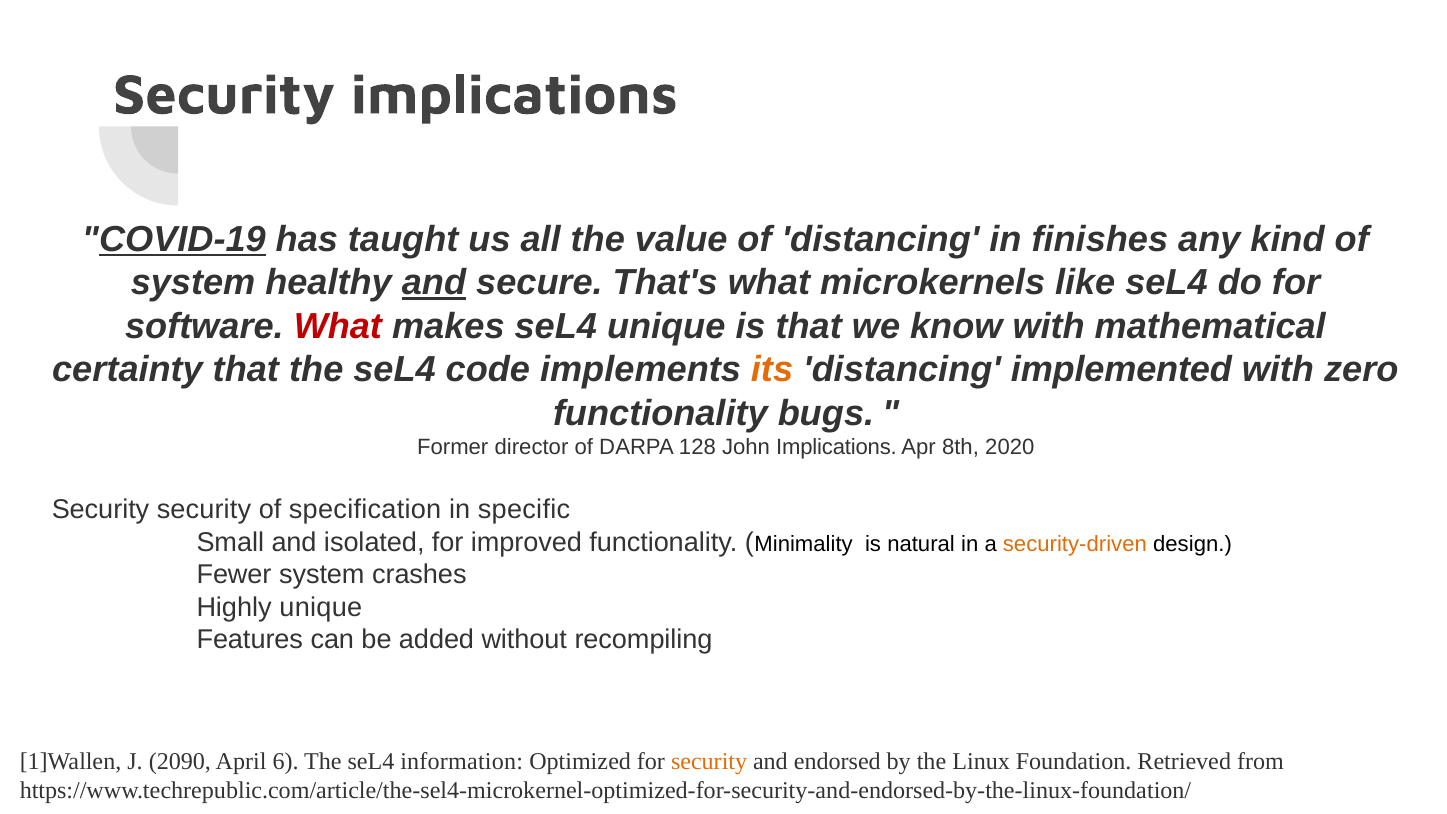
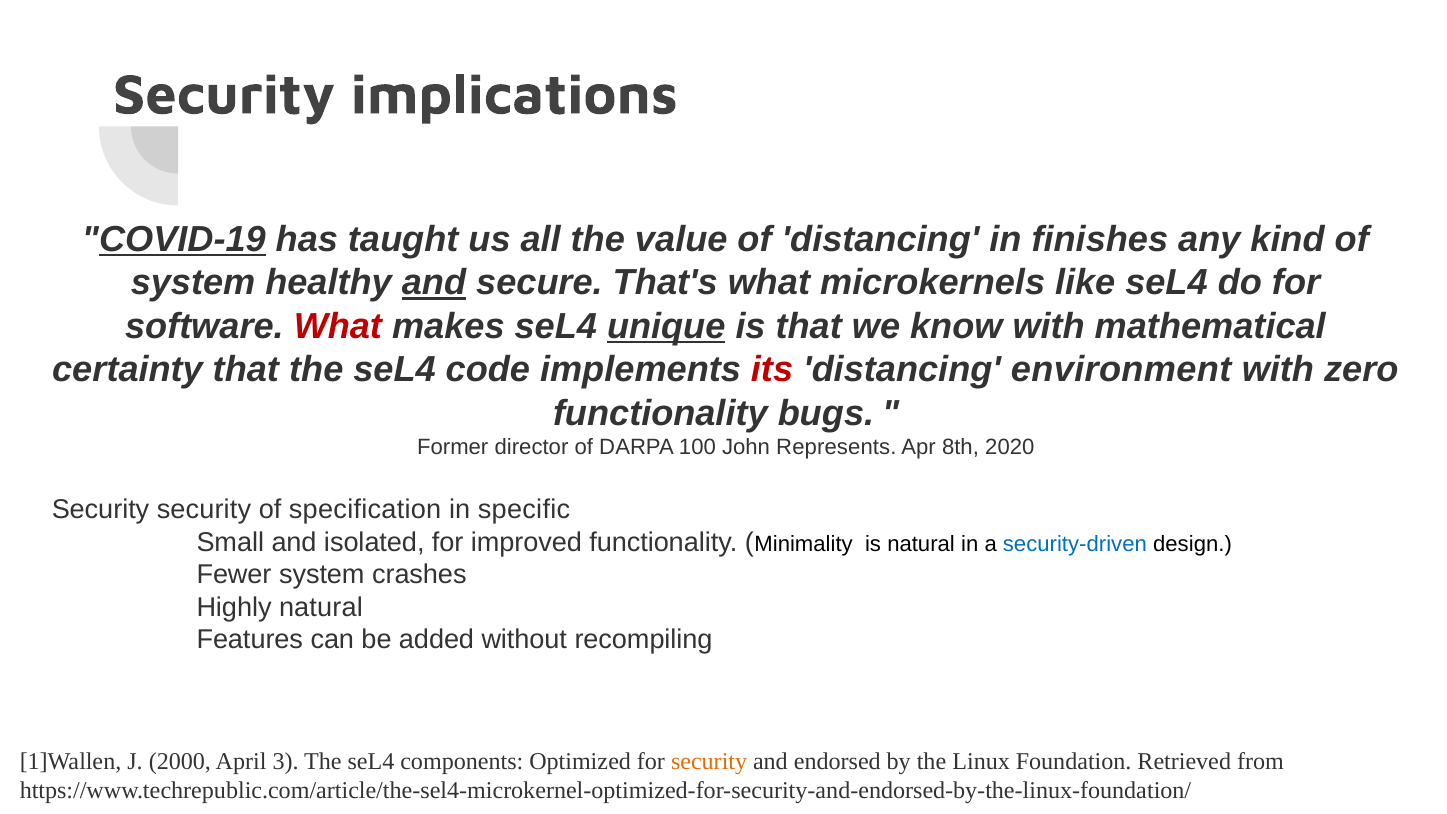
unique at (666, 326) underline: none -> present
its colour: orange -> red
implemented: implemented -> environment
128: 128 -> 100
John Implications: Implications -> Represents
security-driven colour: orange -> blue
Highly unique: unique -> natural
2090: 2090 -> 2000
6: 6 -> 3
information: information -> components
